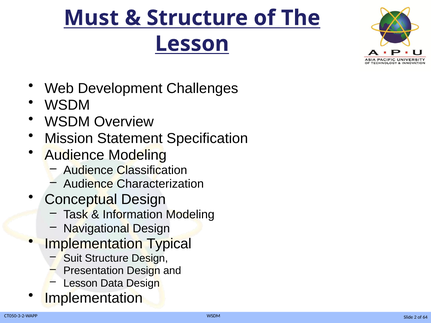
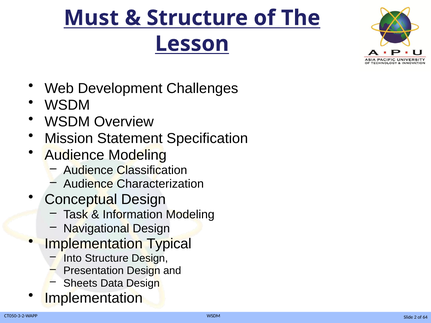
Suit: Suit -> Into
Lesson at (80, 283): Lesson -> Sheets
